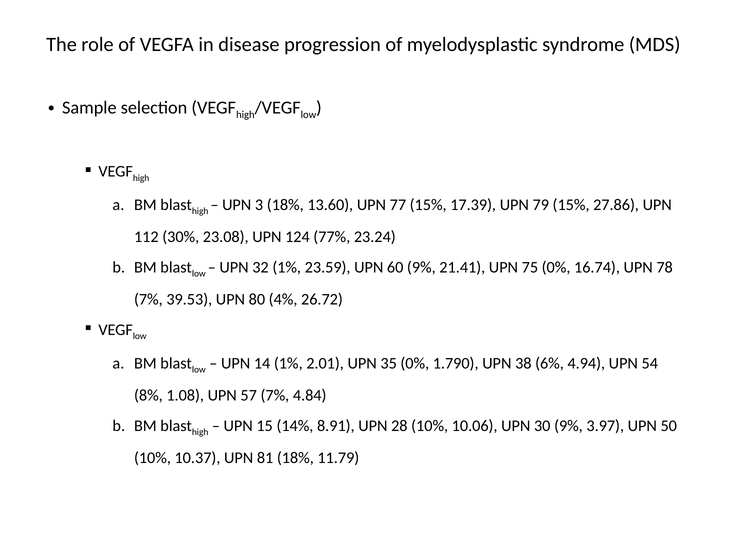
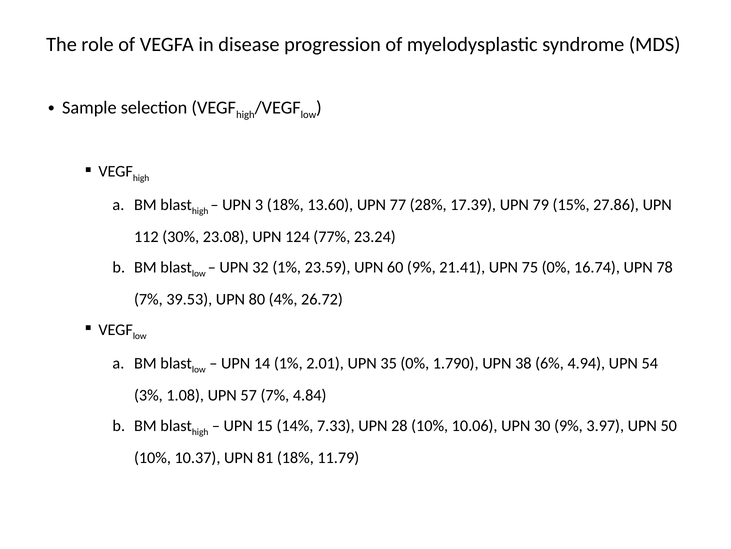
77 15%: 15% -> 28%
8%: 8% -> 3%
8.91: 8.91 -> 7.33
